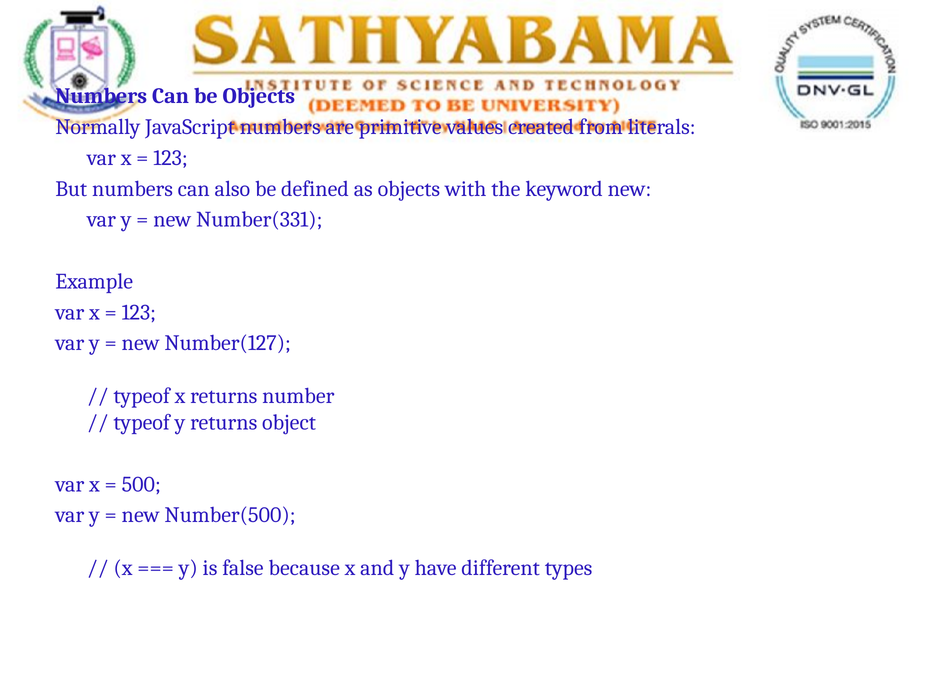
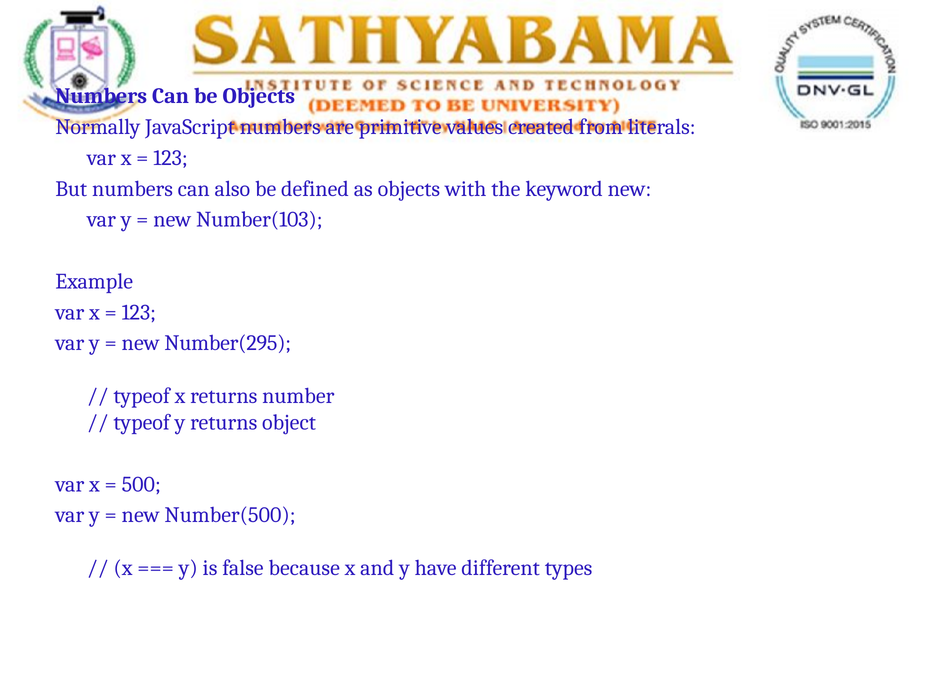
Number(331: Number(331 -> Number(103
Number(127: Number(127 -> Number(295
